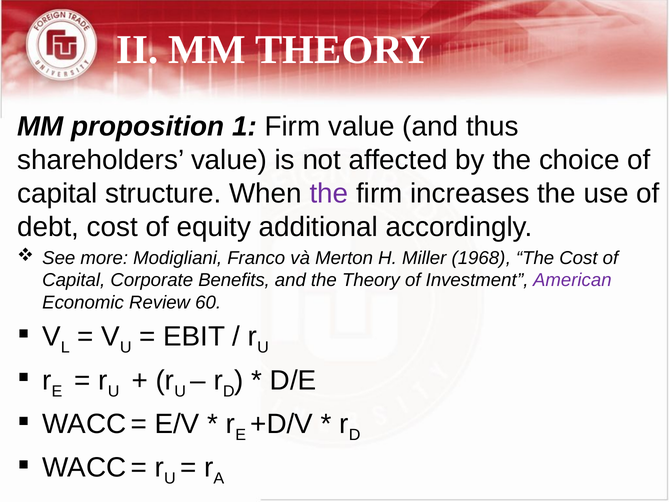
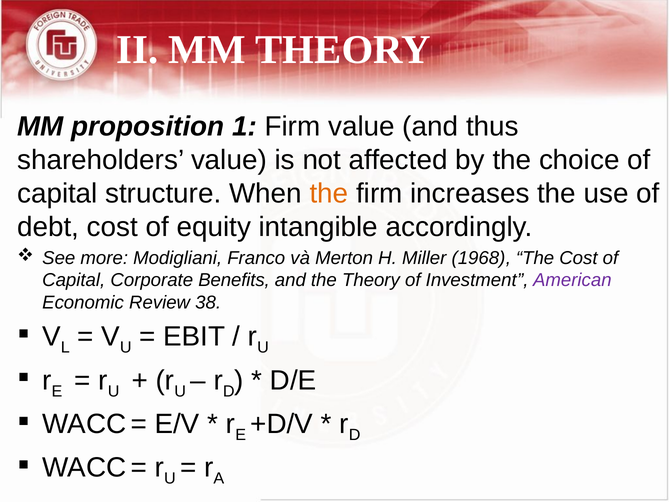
the at (329, 193) colour: purple -> orange
additional: additional -> intangible
60: 60 -> 38
